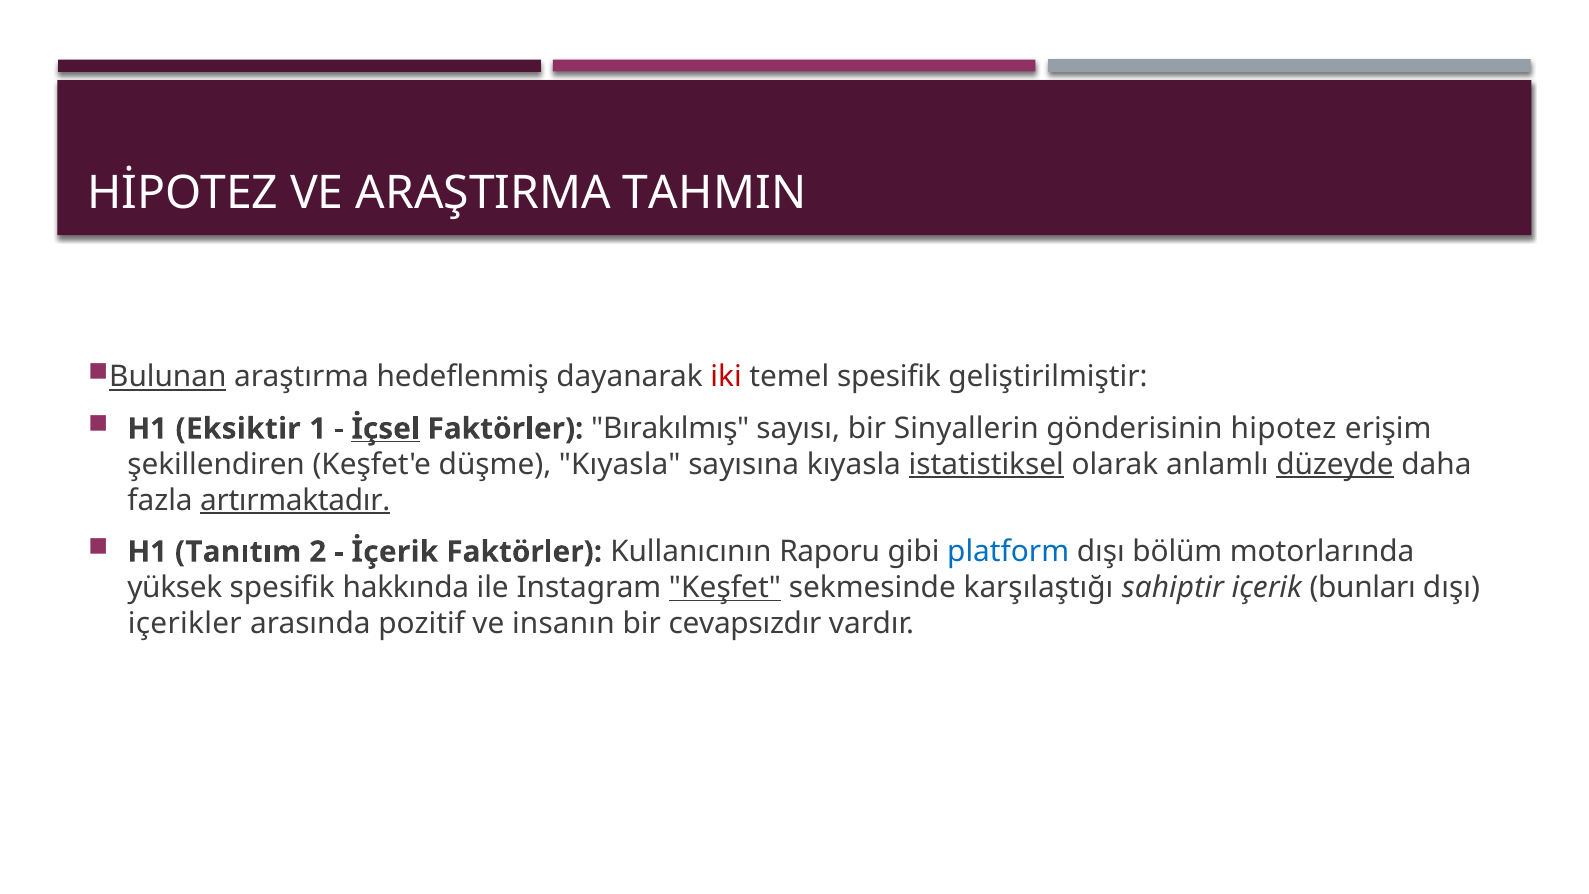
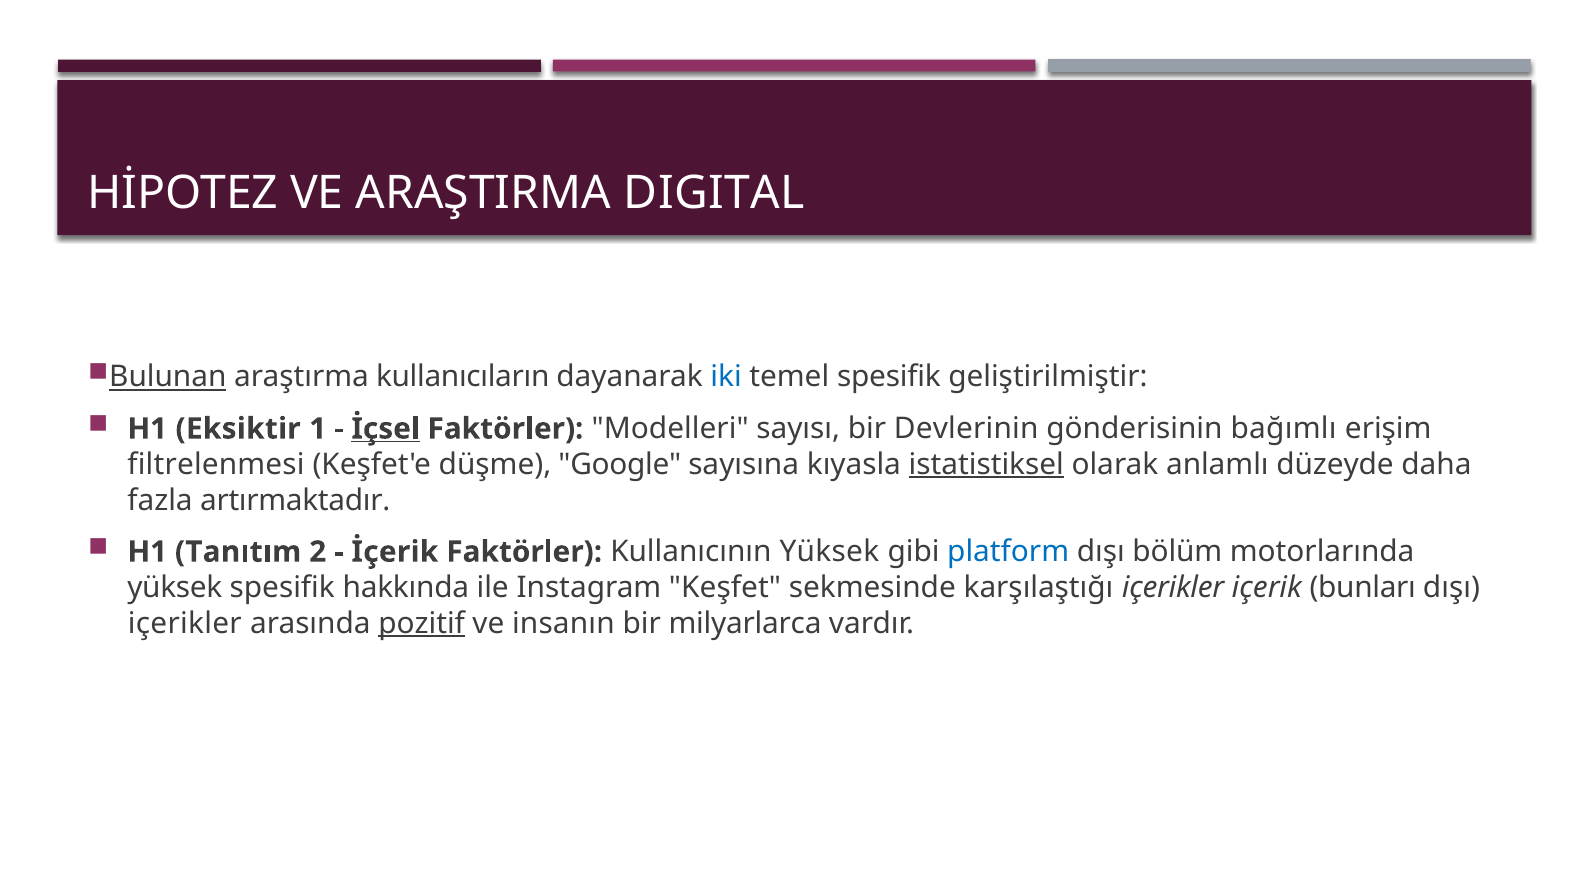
TAHMIN: TAHMIN -> DIGITAL
hedeflenmiş: hedeflenmiş -> kullanıcıların
iki colour: red -> blue
Bırakılmış: Bırakılmış -> Modelleri
Sinyallerin: Sinyallerin -> Devlerinin
hipotez: hipotez -> bağımlı
şekillendiren: şekillendiren -> filtrelenmesi
düşme Kıyasla: Kıyasla -> Google
düzeyde underline: present -> none
artırmaktadır underline: present -> none
Kullanıcının Raporu: Raporu -> Yüksek
Keşfet underline: present -> none
karşılaştığı sahiptir: sahiptir -> içerikler
pozitif underline: none -> present
cevapsızdır: cevapsızdır -> milyarlarca
